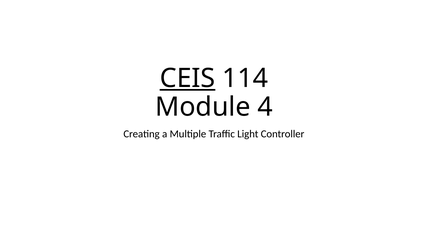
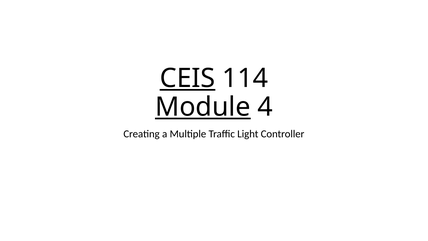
Module underline: none -> present
